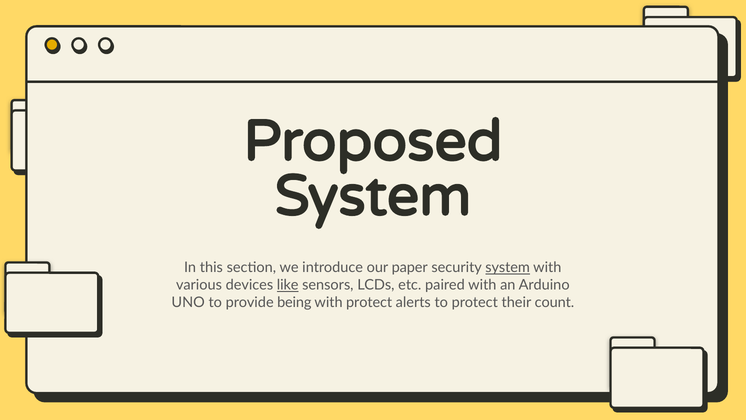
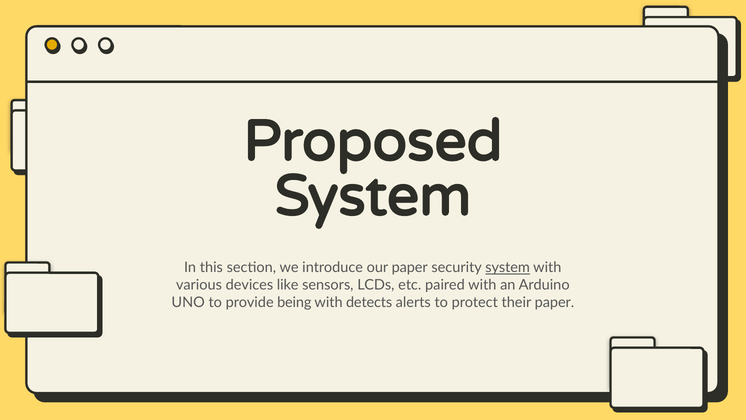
like underline: present -> none
with protect: protect -> detects
their count: count -> paper
